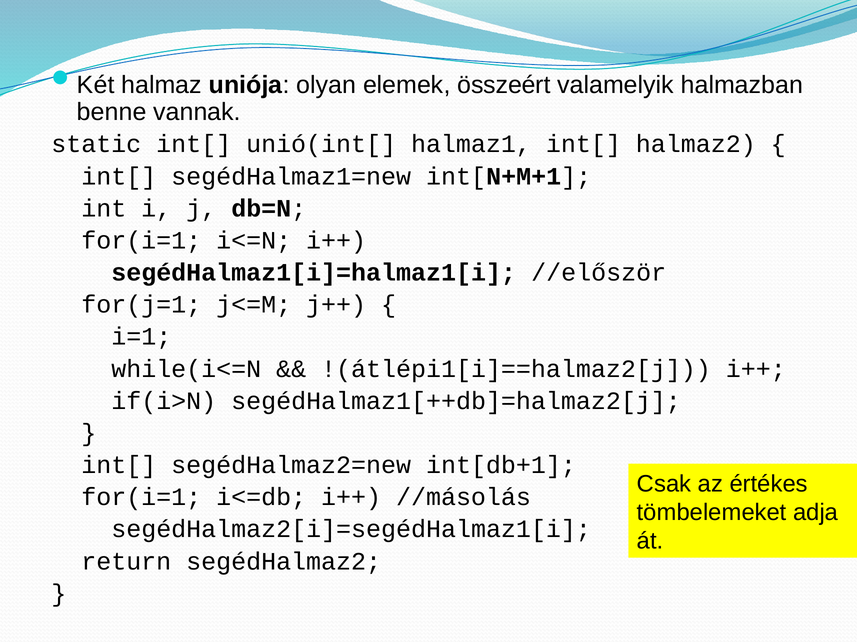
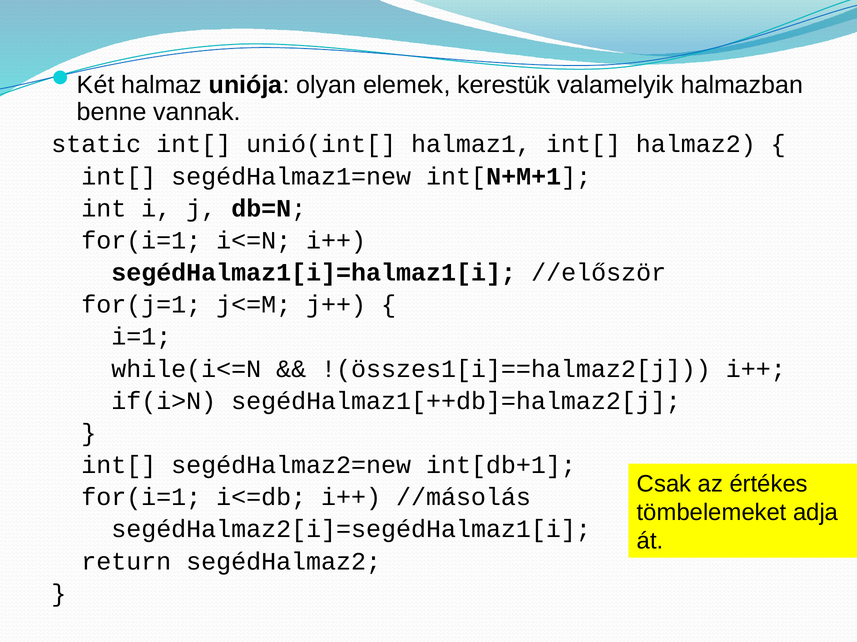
összeért: összeért -> kerestük
!(átlépi1[i]==halmaz2[j: !(átlépi1[i]==halmaz2[j -> !(összes1[i]==halmaz2[j
